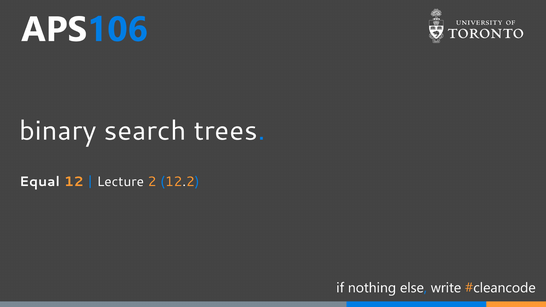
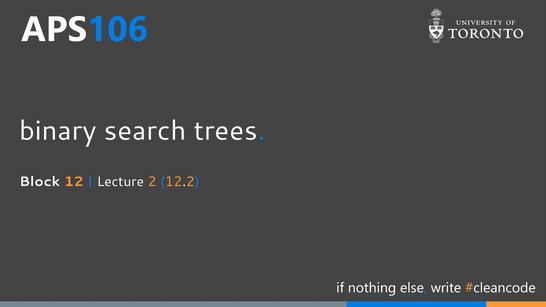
Equal: Equal -> Block
